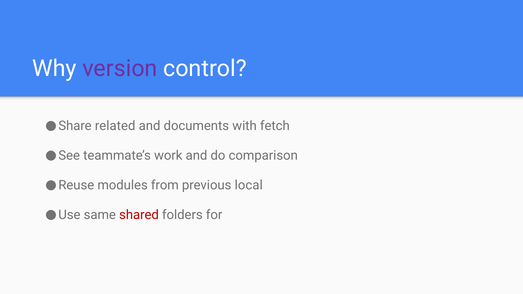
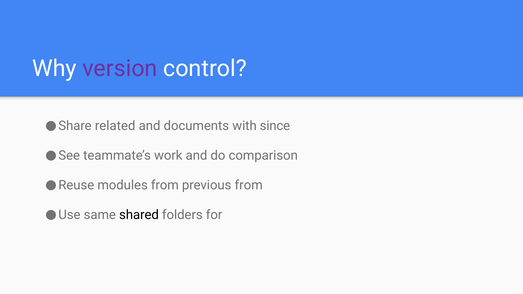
fetch: fetch -> since
previous local: local -> from
shared colour: red -> black
